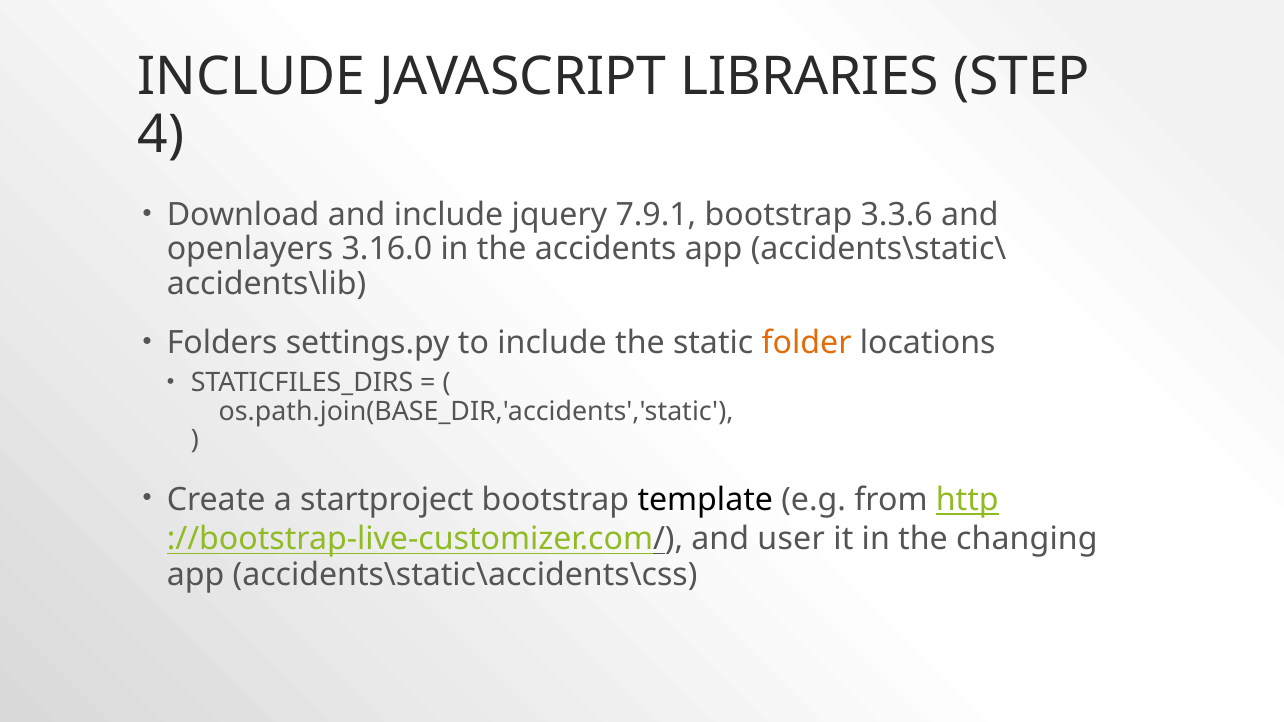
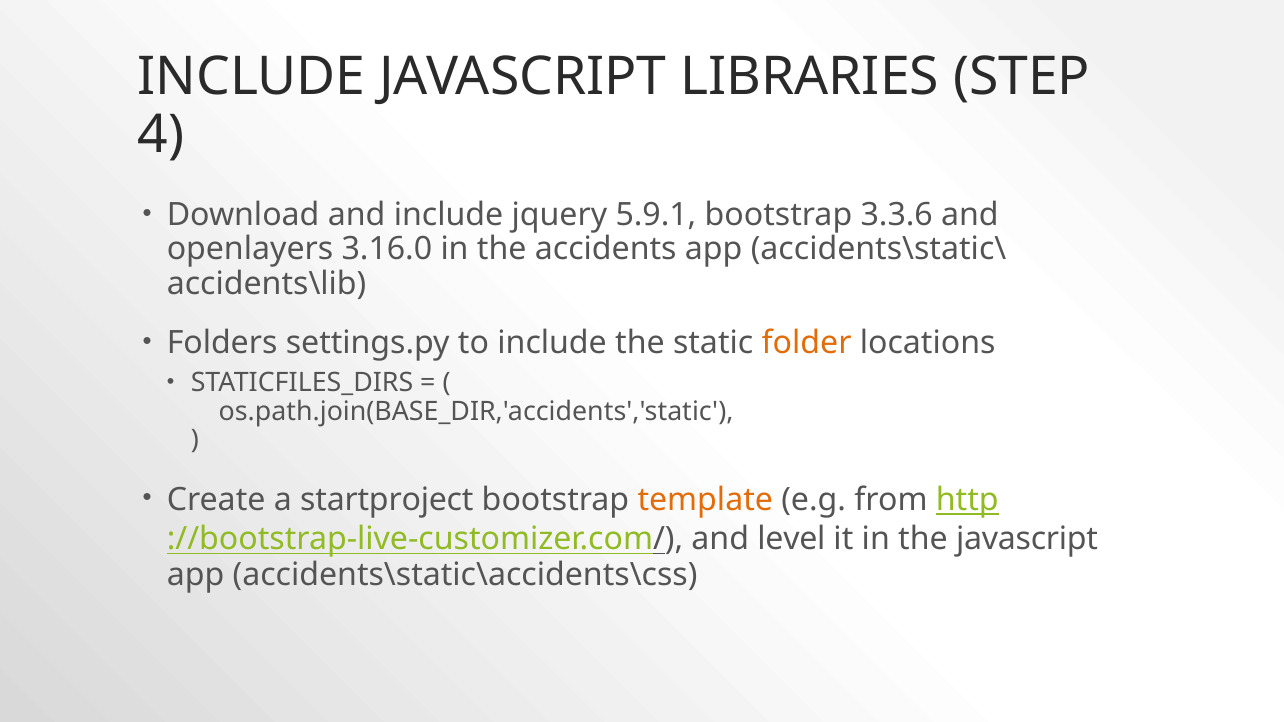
7.9.1: 7.9.1 -> 5.9.1
template colour: black -> orange
user: user -> level
the changing: changing -> javascript
